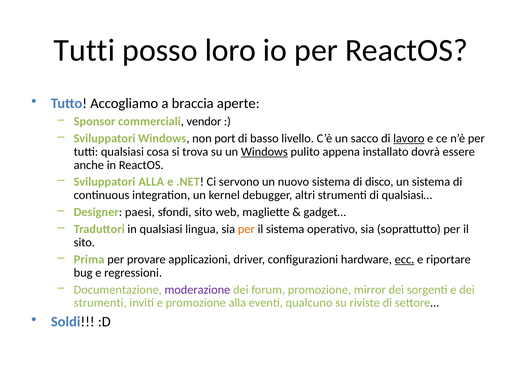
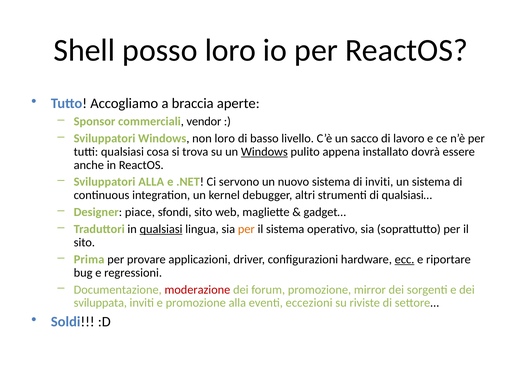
Tutti at (84, 51): Tutti -> Shell
non port: port -> loro
lavoro underline: present -> none
di disco: disco -> inviti
paesi: paesi -> piace
qualsiasi at (161, 229) underline: none -> present
moderazione colour: purple -> red
strumenti at (100, 303): strumenti -> sviluppata
qualcuno: qualcuno -> eccezioni
